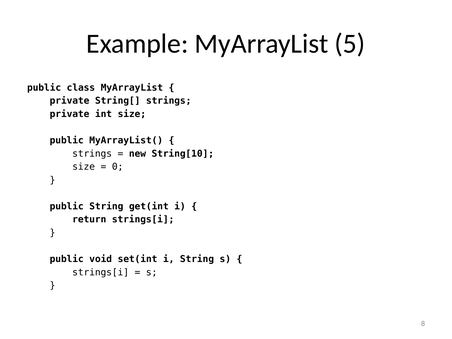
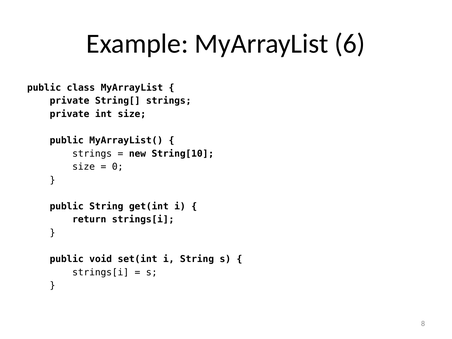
5: 5 -> 6
